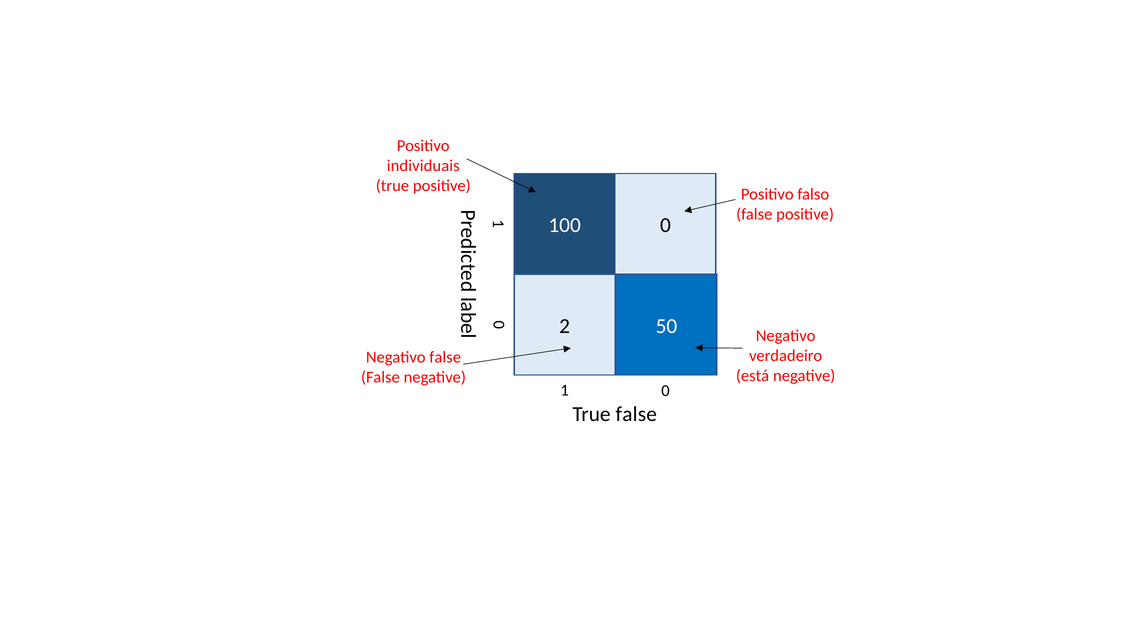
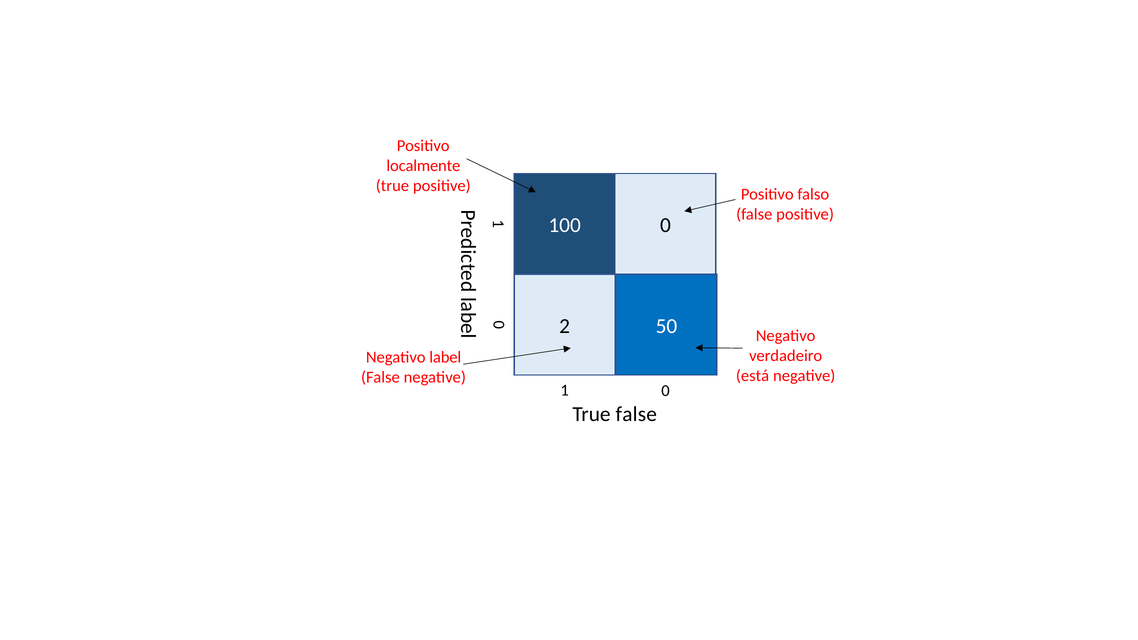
individuais: individuais -> localmente
Negativo false: false -> label
